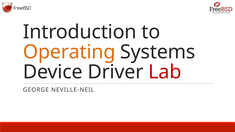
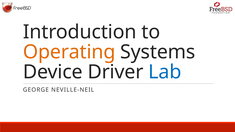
Lab colour: red -> blue
